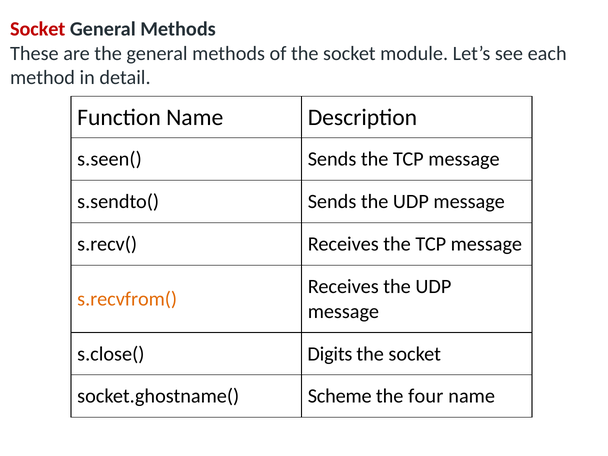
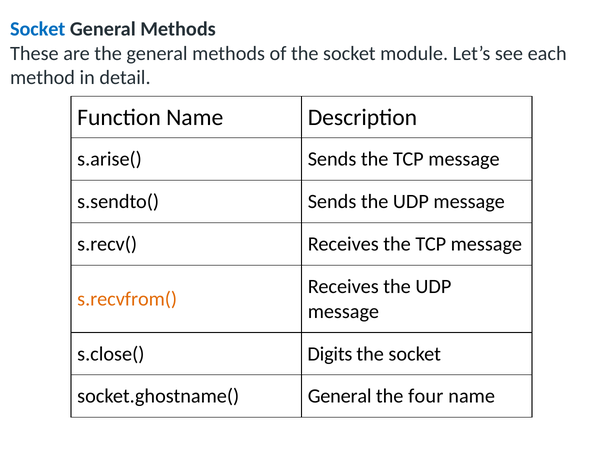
Socket at (38, 29) colour: red -> blue
s.seen(: s.seen( -> s.arise(
socket.ghostname( Scheme: Scheme -> General
